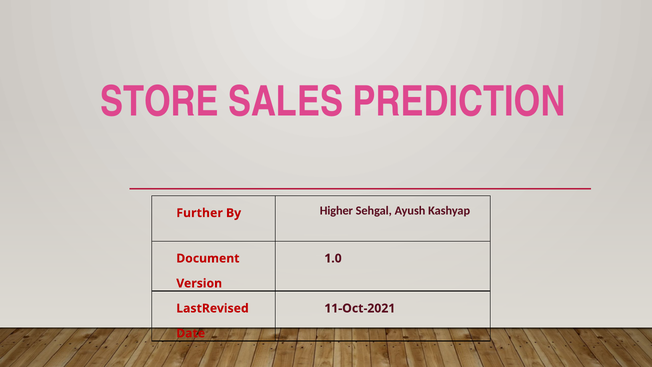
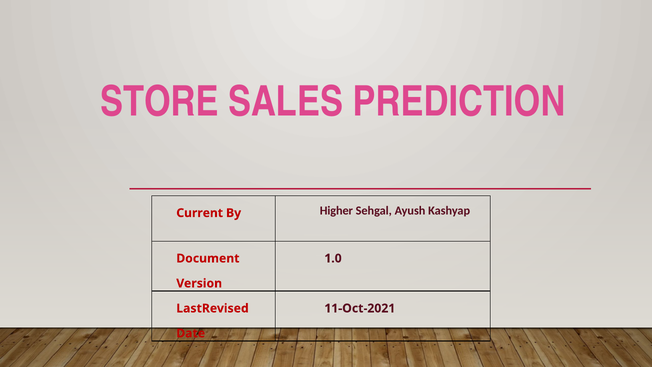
Further: Further -> Current
